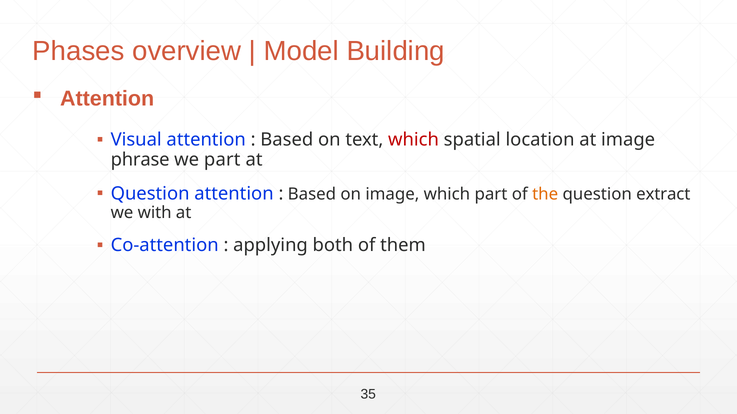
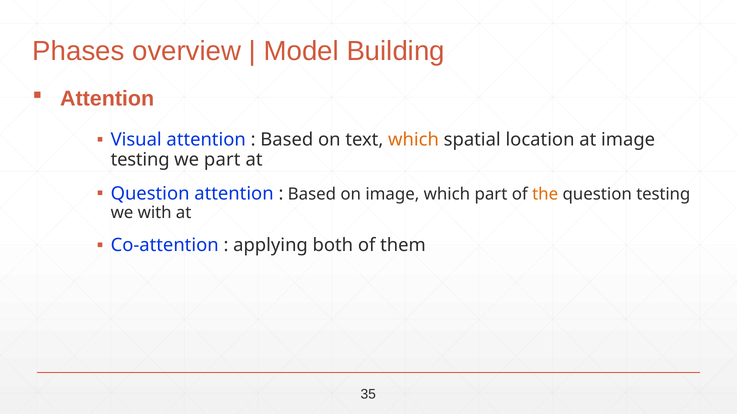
which at (414, 140) colour: red -> orange
phrase at (140, 160): phrase -> testing
question extract: extract -> testing
